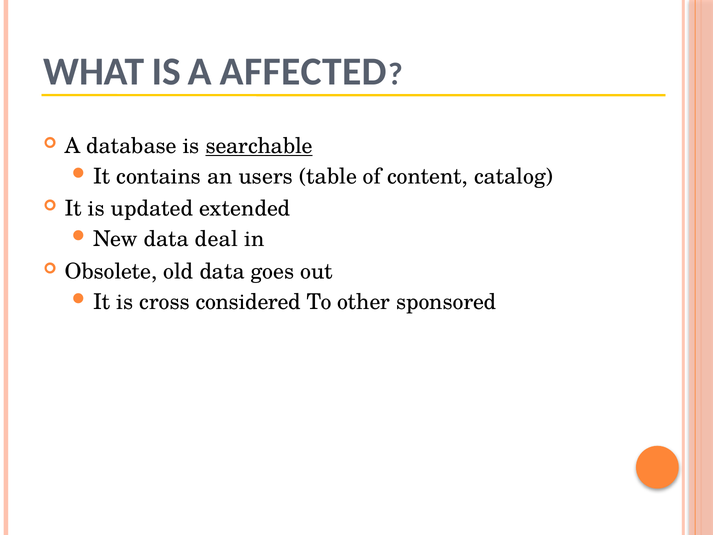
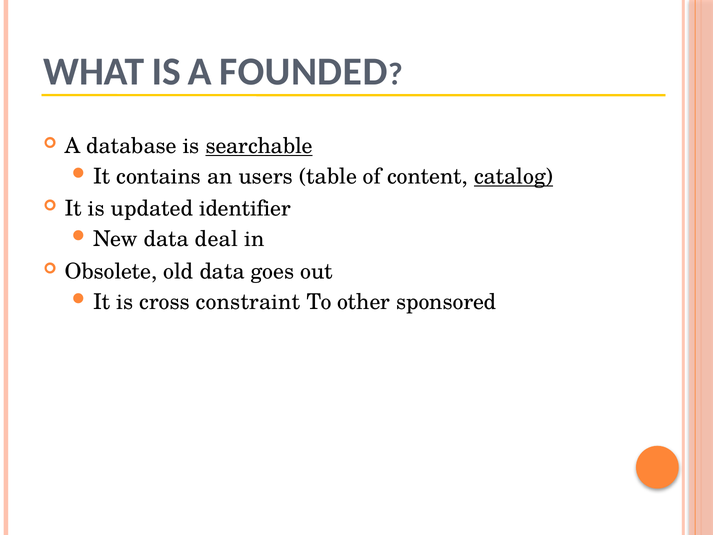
AFFECTED: AFFECTED -> FOUNDED
catalog underline: none -> present
extended: extended -> identifier
considered: considered -> constraint
